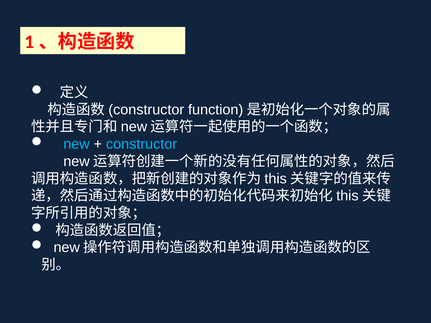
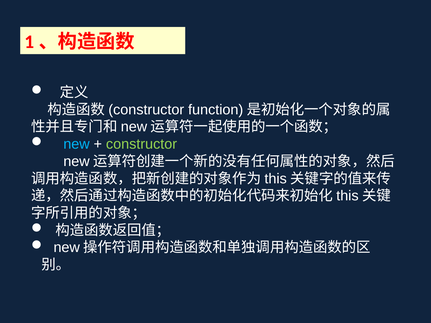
constructor colour: light blue -> light green
